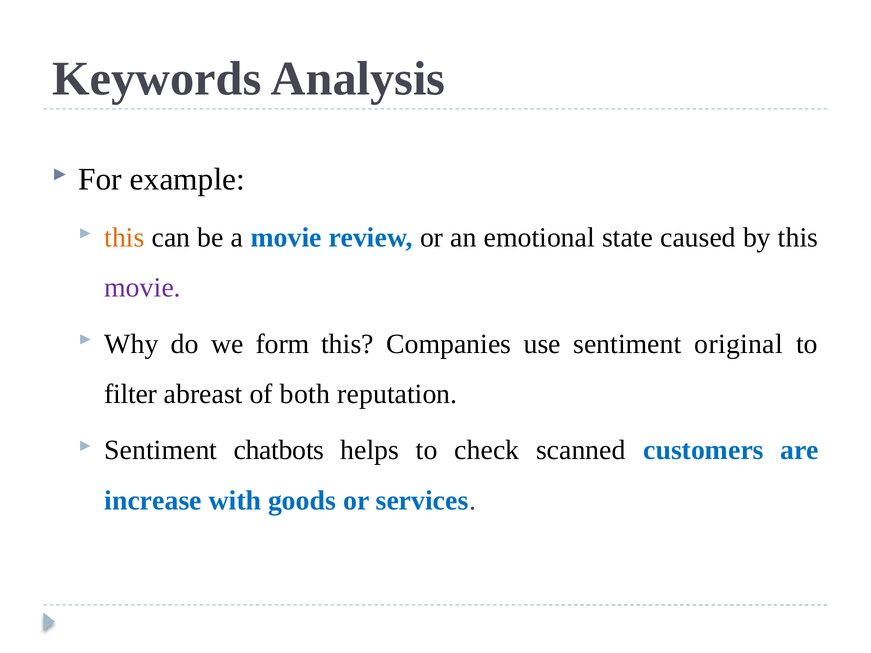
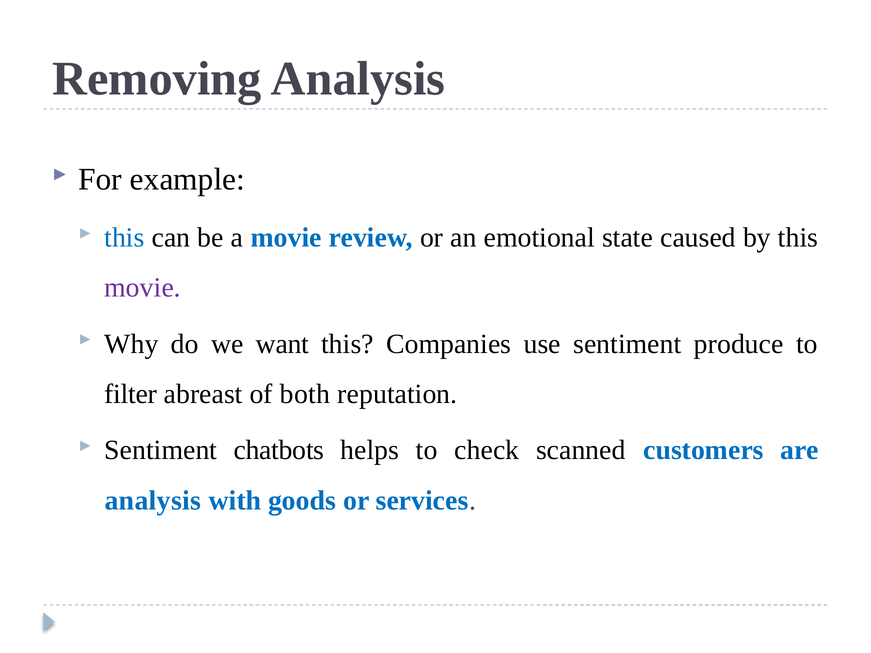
Keywords: Keywords -> Removing
this at (124, 238) colour: orange -> blue
form: form -> want
original: original -> produce
increase at (153, 501): increase -> analysis
